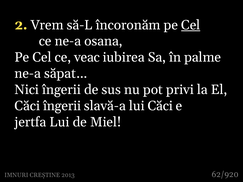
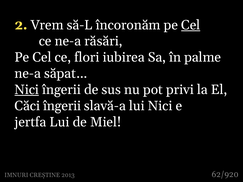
osana: osana -> răsări
veac: veac -> flori
Nici at (27, 90) underline: none -> present
lui Căci: Căci -> Nici
